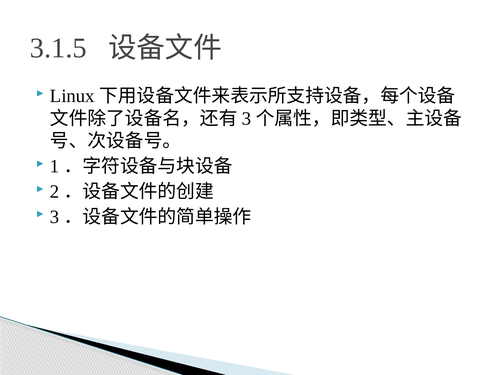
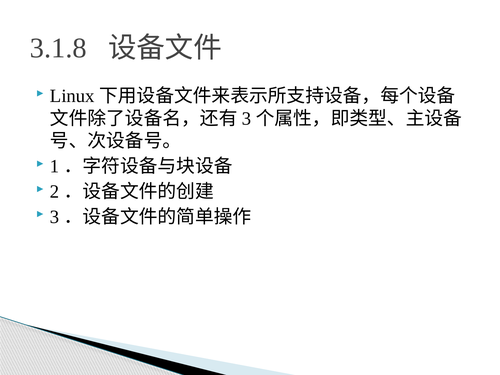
3.1.5: 3.1.5 -> 3.1.8
